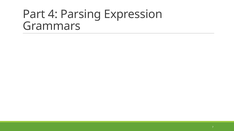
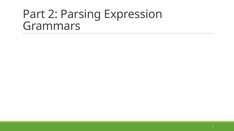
4: 4 -> 2
